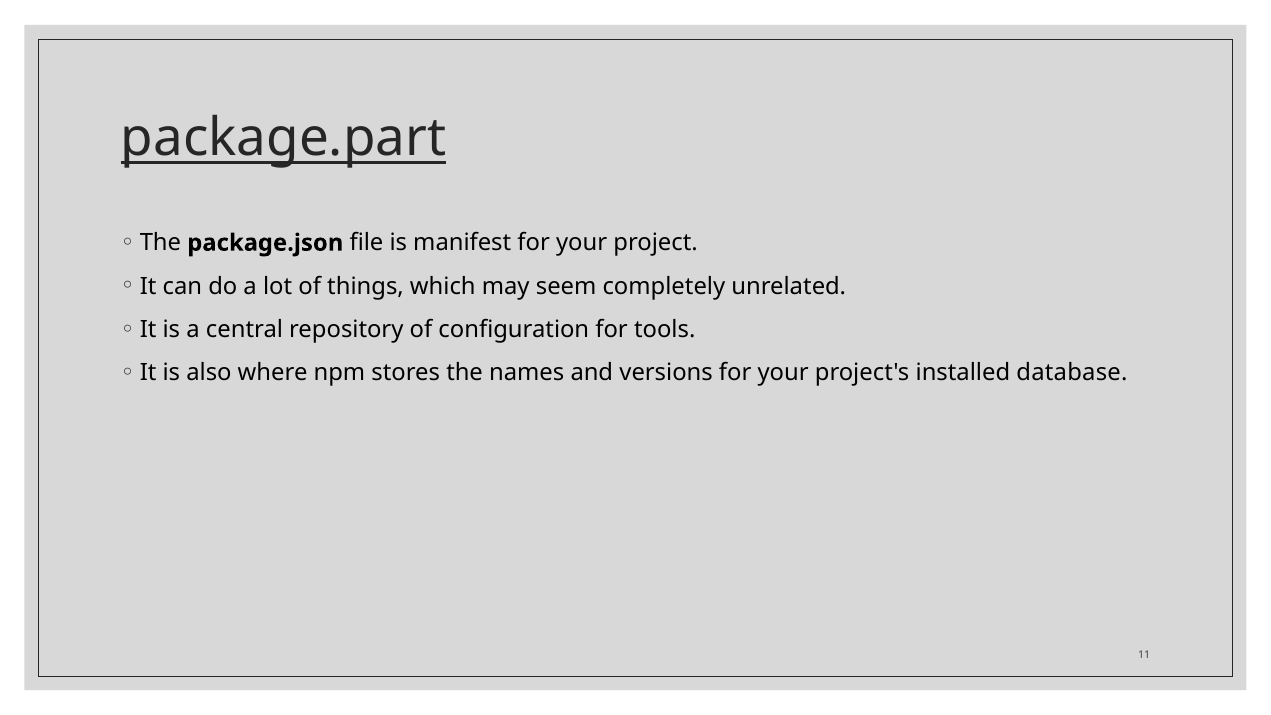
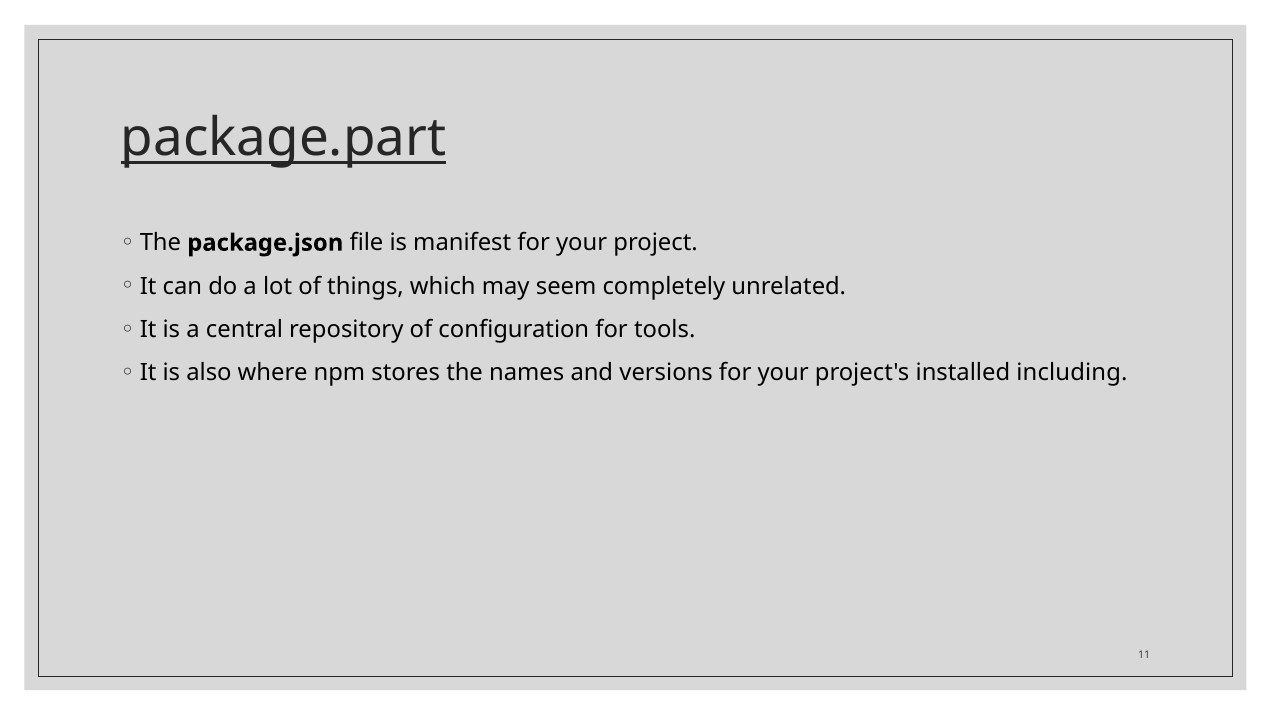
database: database -> including
